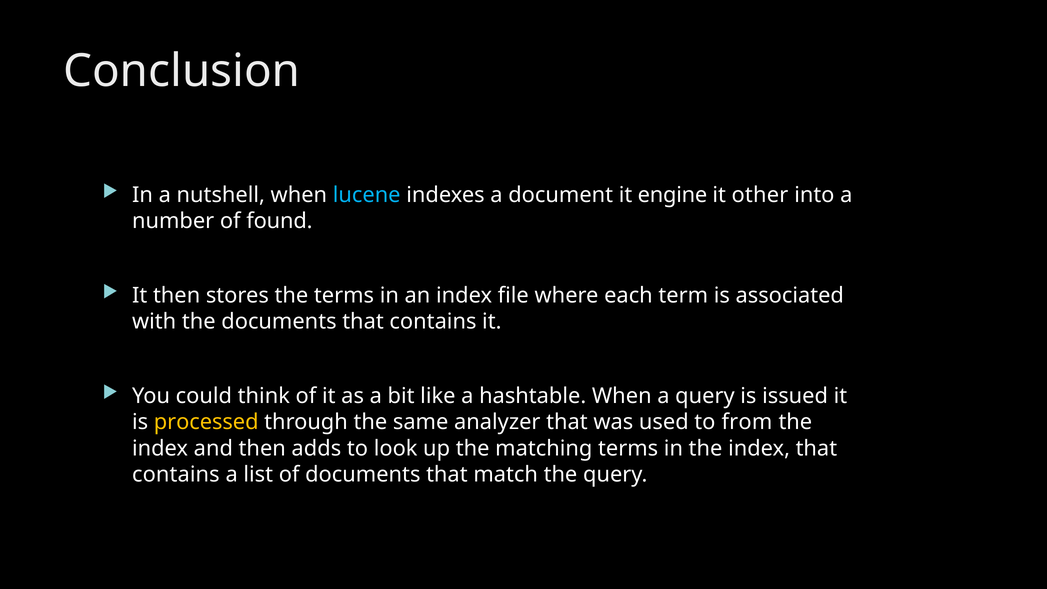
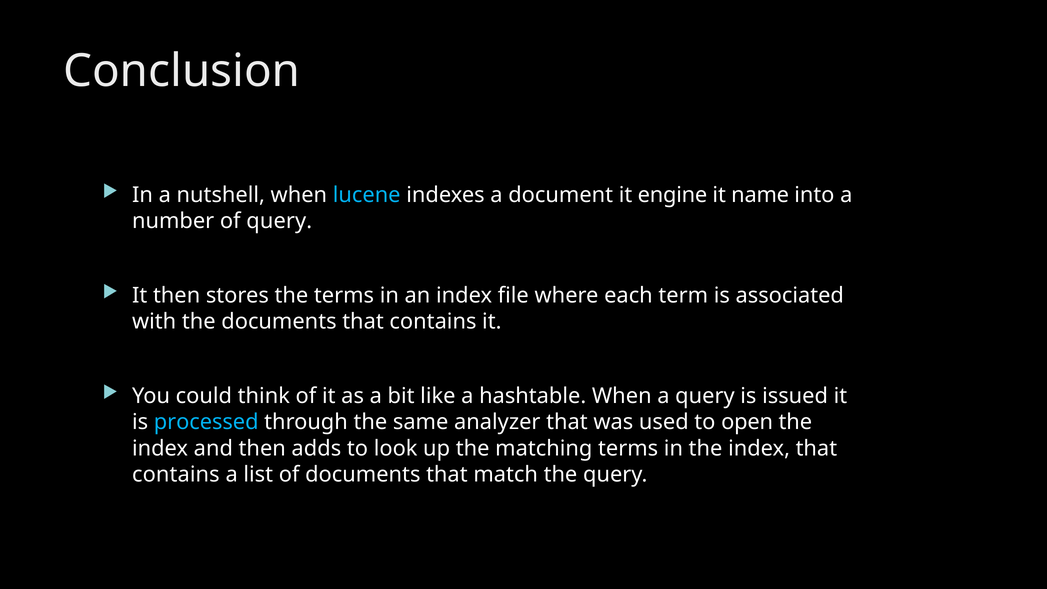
other: other -> name
of found: found -> query
processed colour: yellow -> light blue
from: from -> open
